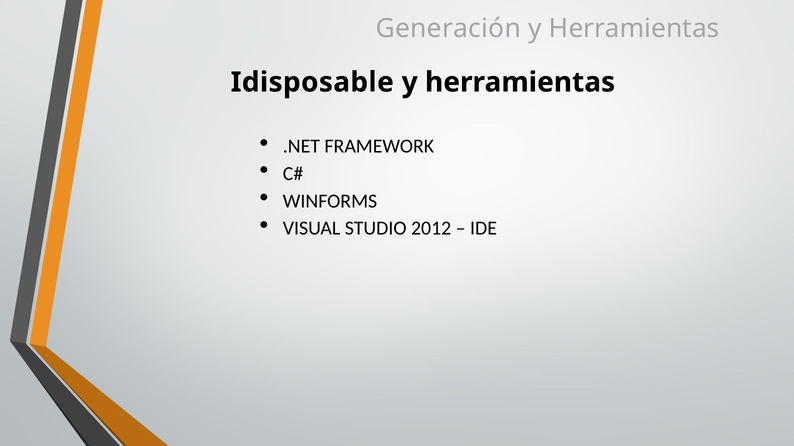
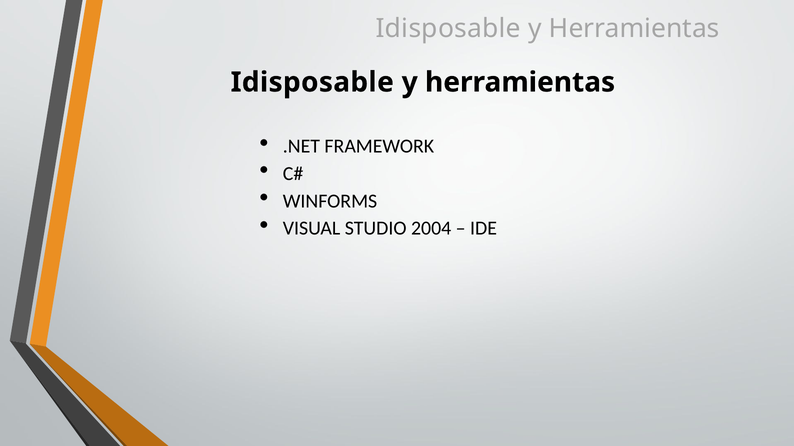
Generación at (448, 29): Generación -> Idisposable
2012: 2012 -> 2004
